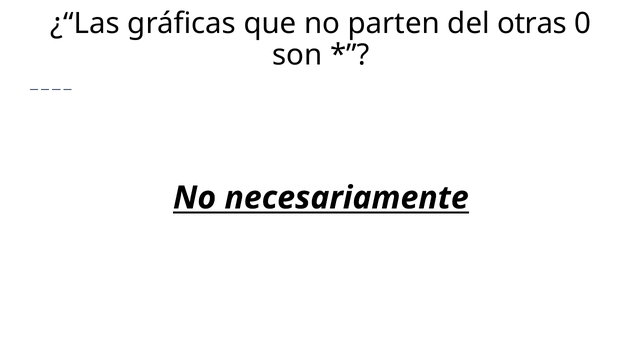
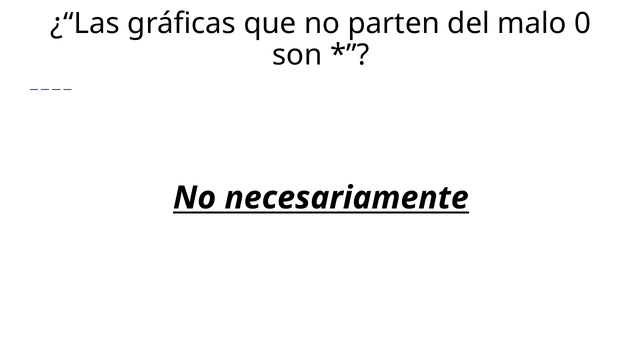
otras: otras -> malo
